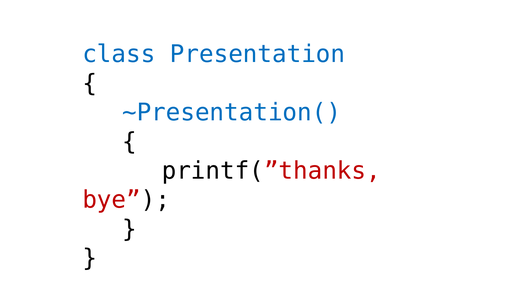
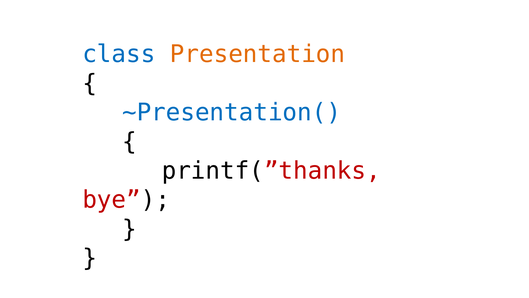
Presentation colour: blue -> orange
